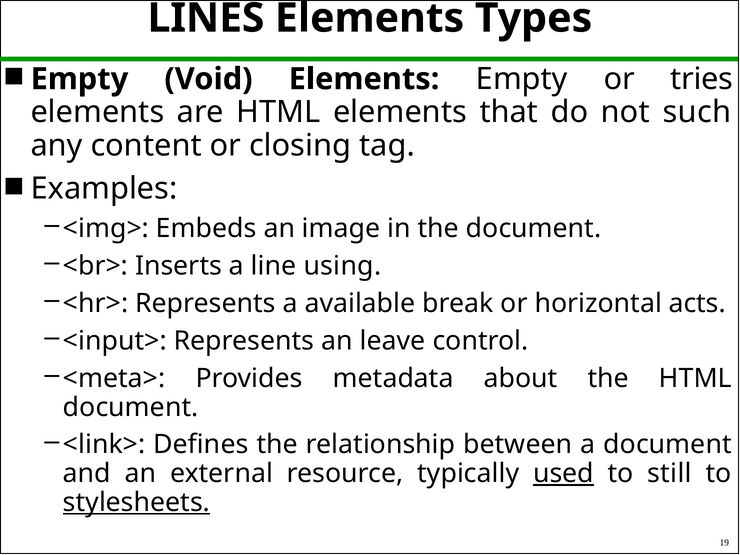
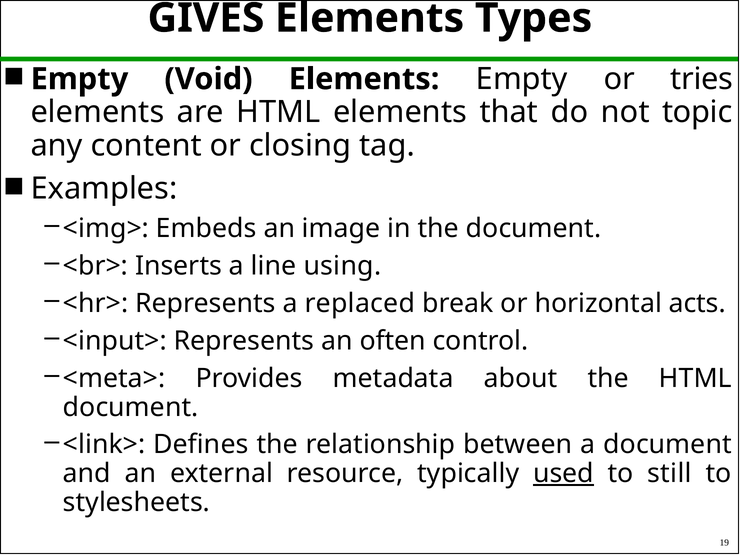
LINES: LINES -> GIVES
such: such -> topic
available: available -> replaced
leave: leave -> often
stylesheets underline: present -> none
